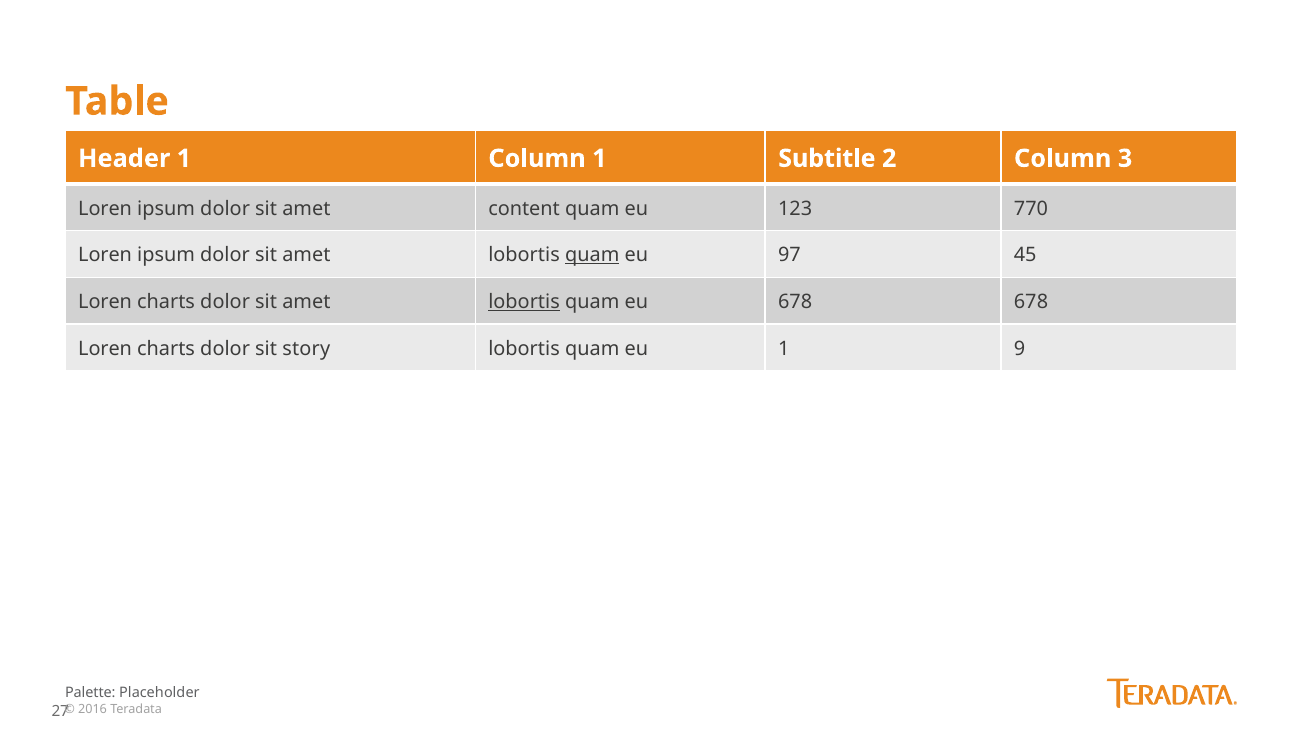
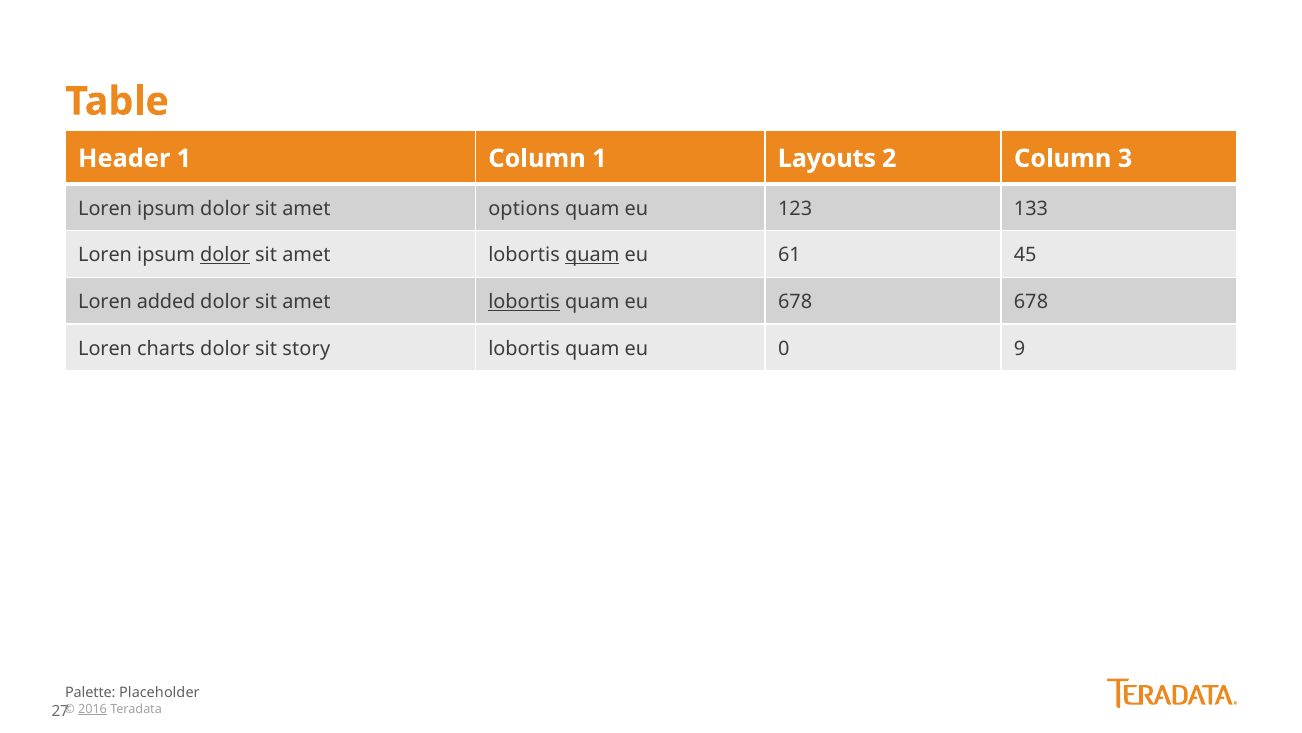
Subtitle: Subtitle -> Layouts
content: content -> options
770: 770 -> 133
dolor at (225, 255) underline: none -> present
97: 97 -> 61
charts at (166, 302): charts -> added
eu 1: 1 -> 0
2016 underline: none -> present
